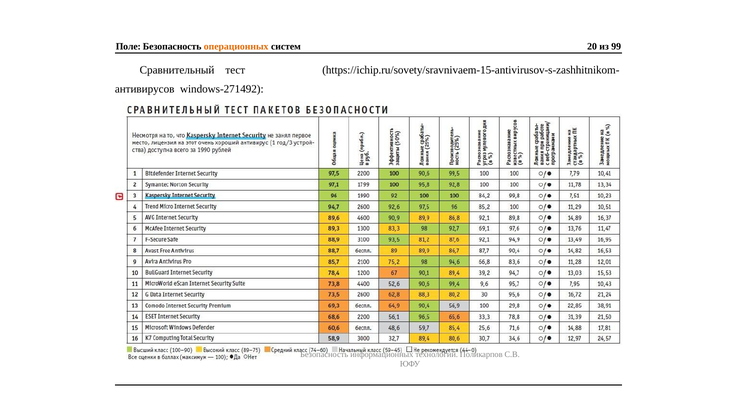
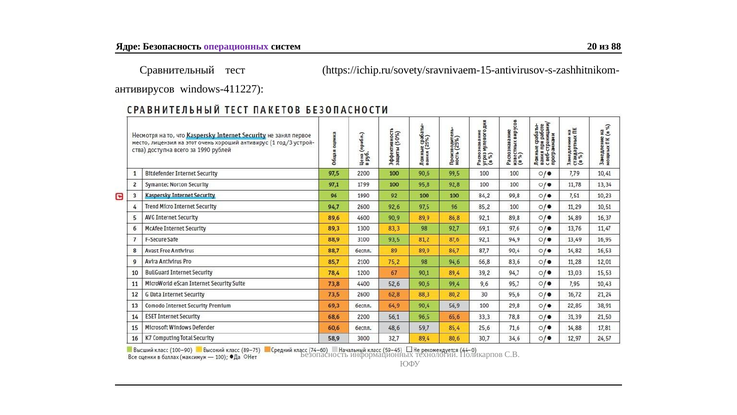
Поле: Поле -> Ядре
операционных colour: orange -> purple
99: 99 -> 88
windows-271492: windows-271492 -> windows-411227
